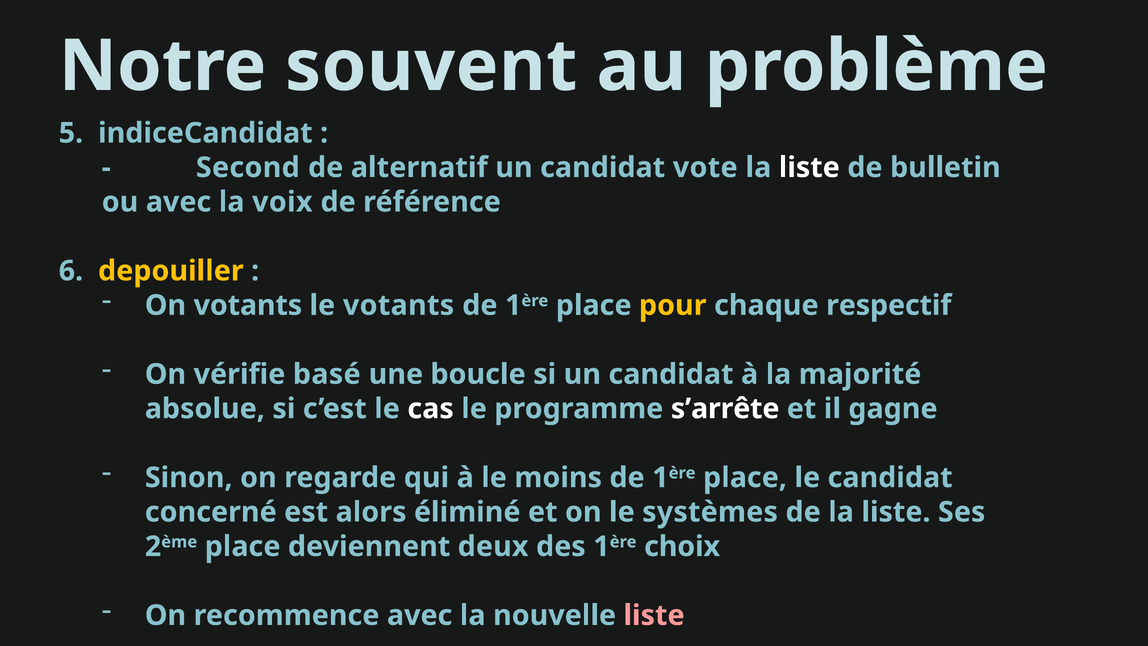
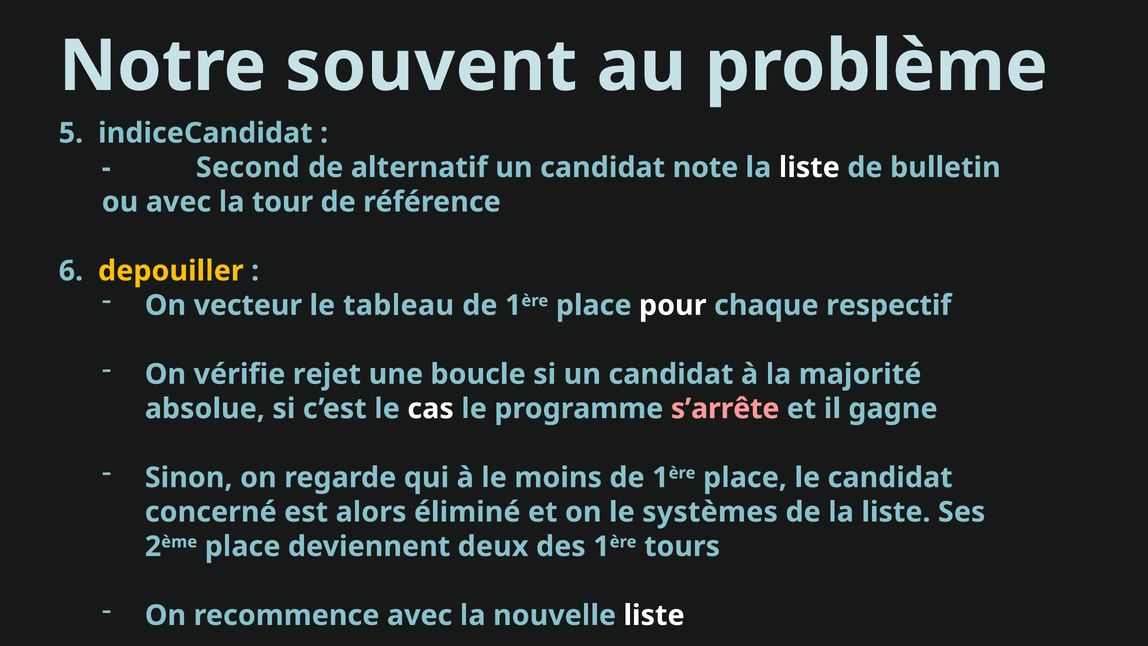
vote: vote -> note
voix: voix -> tour
On votants: votants -> vecteur
le votants: votants -> tableau
pour colour: yellow -> white
basé: basé -> rejet
s’arrête colour: white -> pink
choix: choix -> tours
liste at (654, 615) colour: pink -> white
